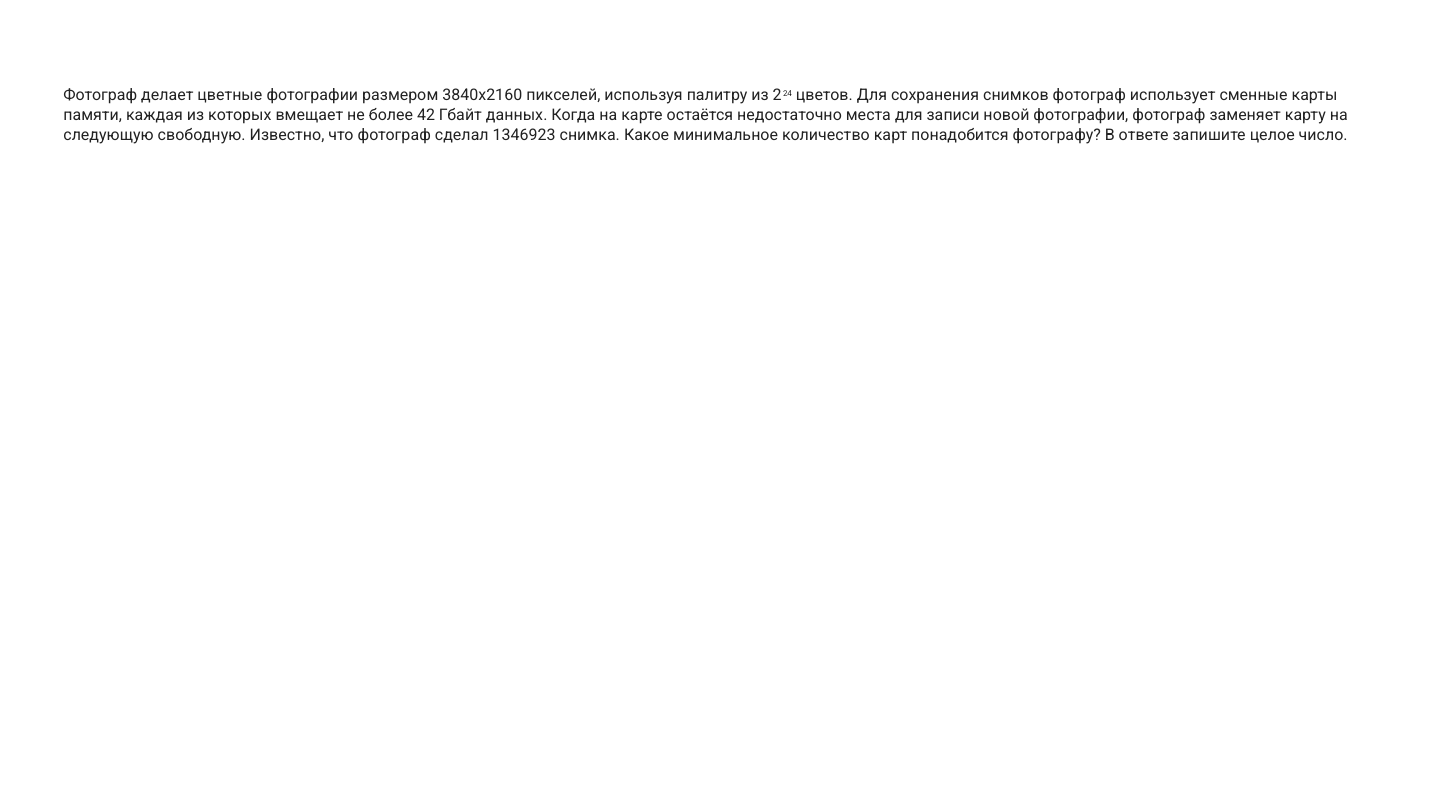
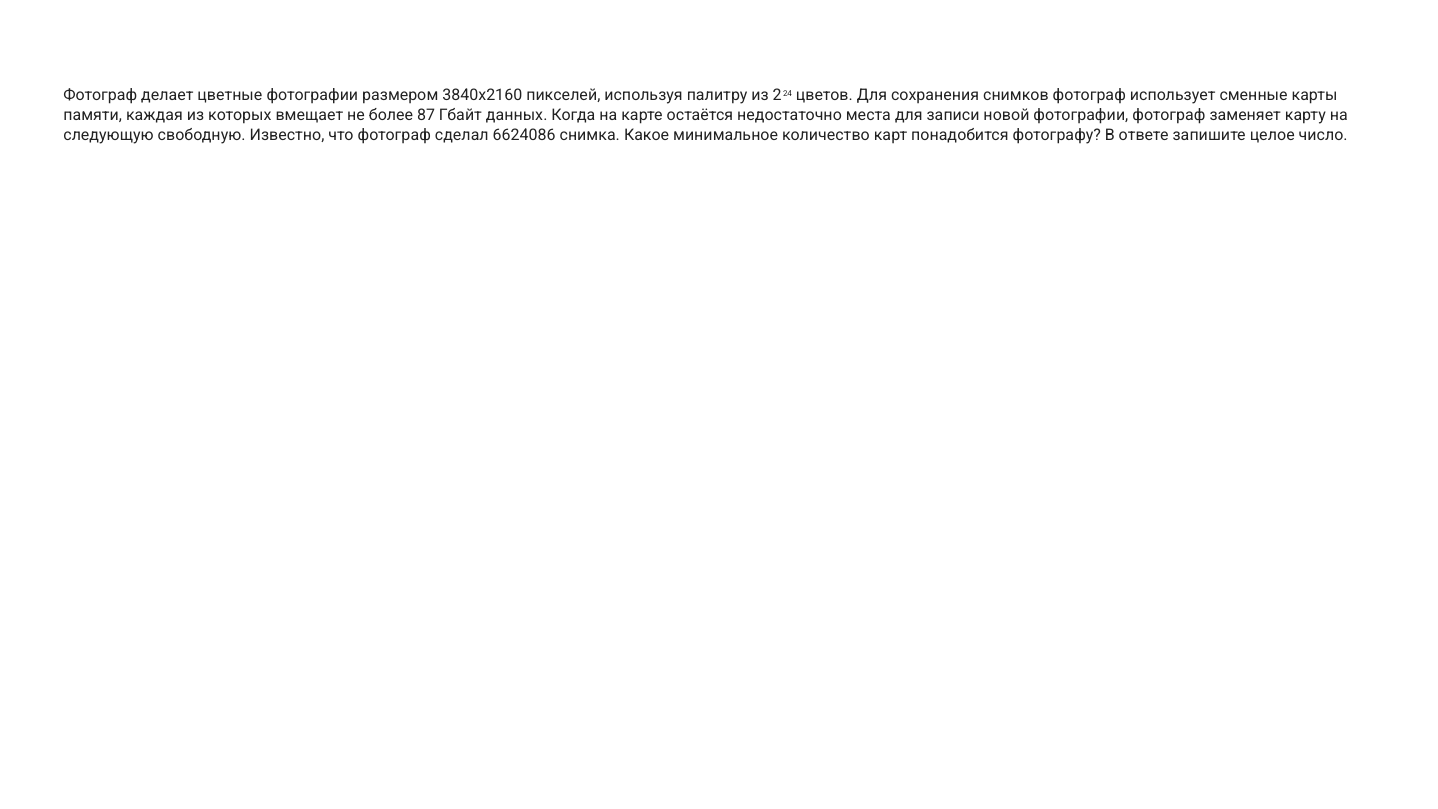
42: 42 -> 87
1346923: 1346923 -> 6624086
